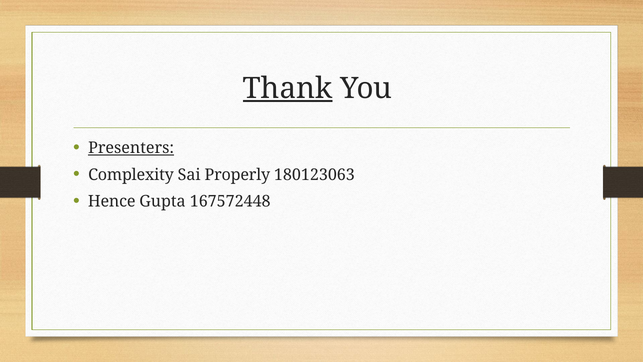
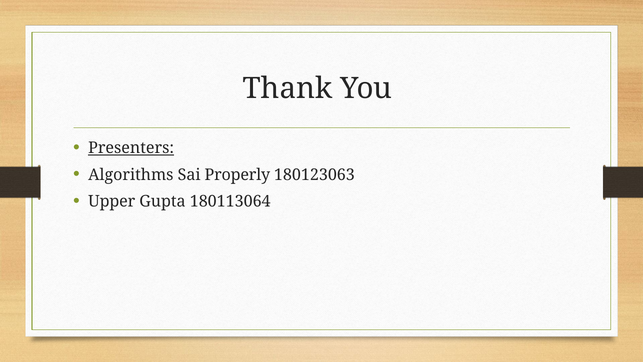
Thank underline: present -> none
Complexity: Complexity -> Algorithms
Hence: Hence -> Upper
167572448: 167572448 -> 180113064
